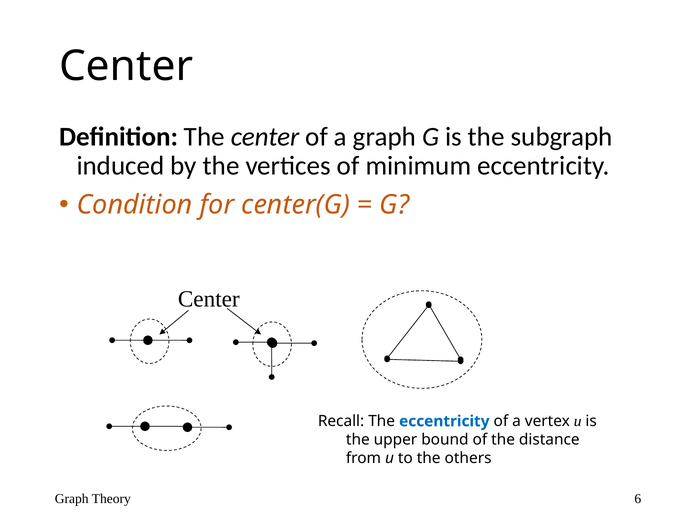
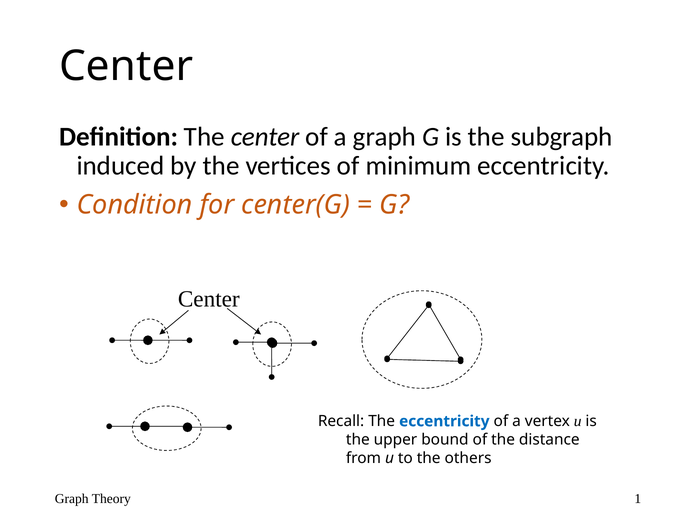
6: 6 -> 1
